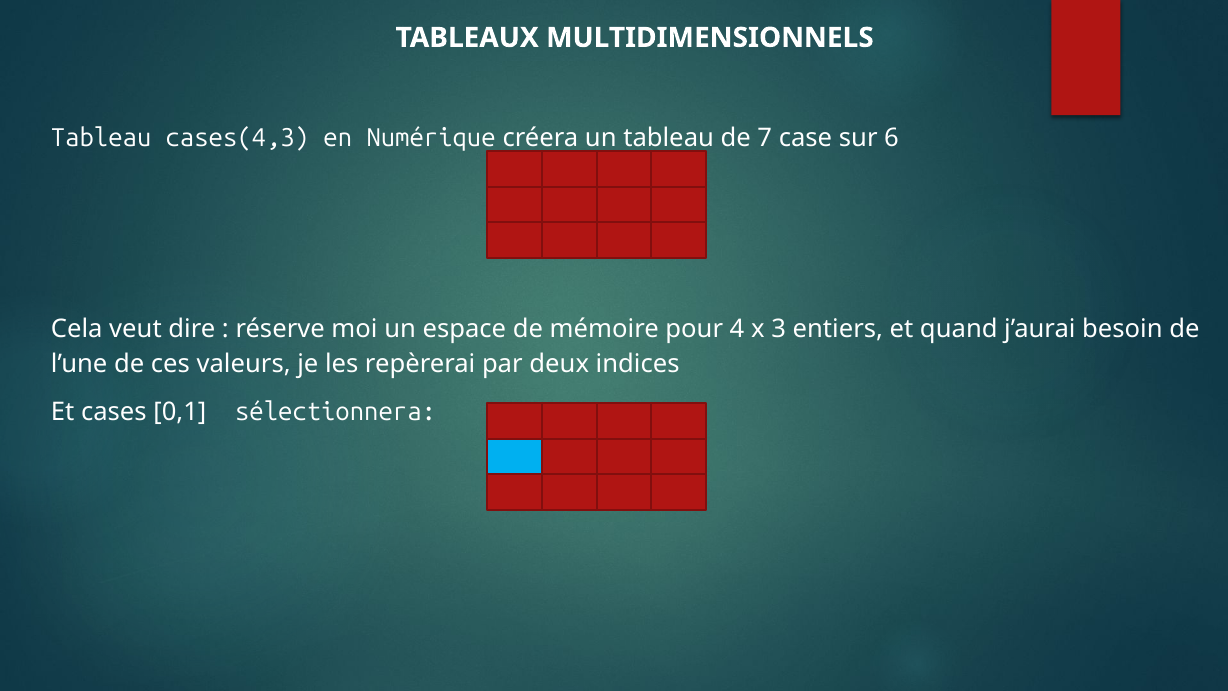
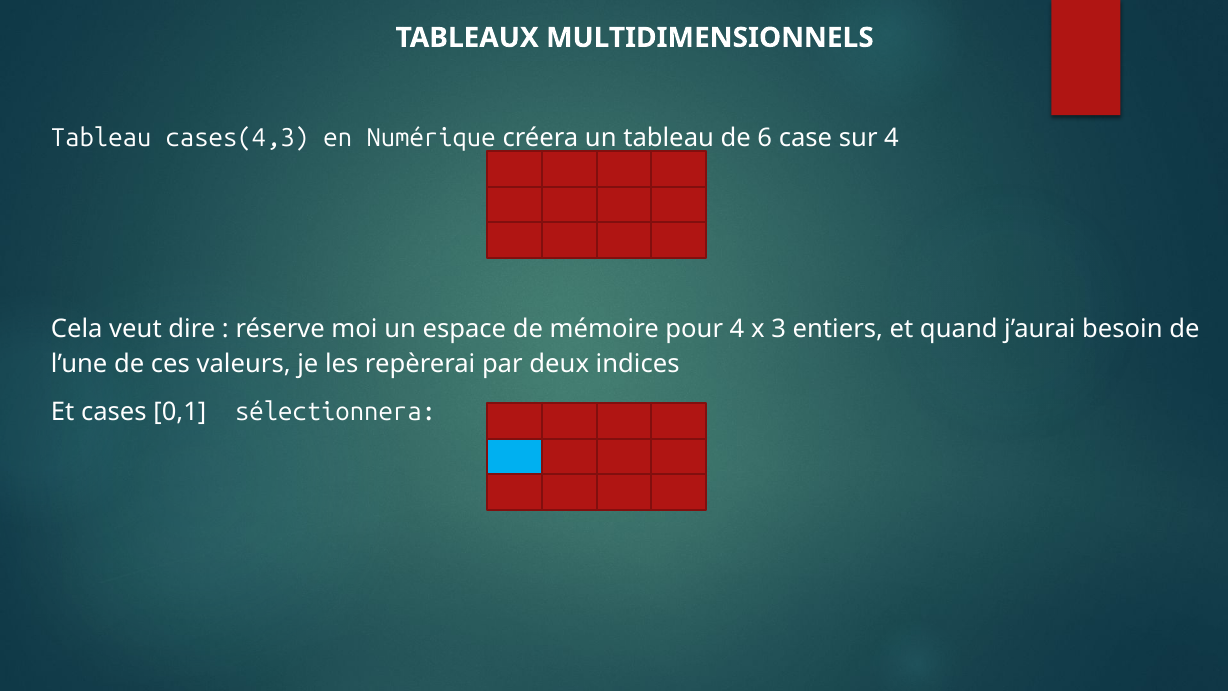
7: 7 -> 6
sur 6: 6 -> 4
